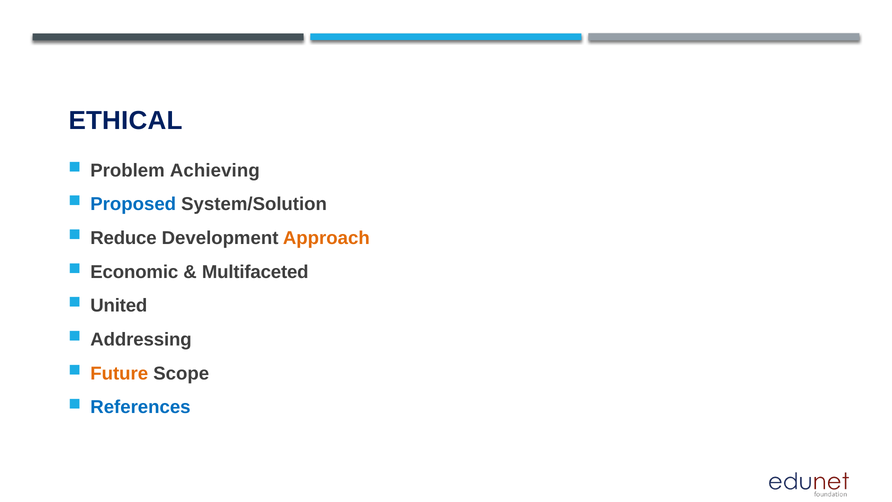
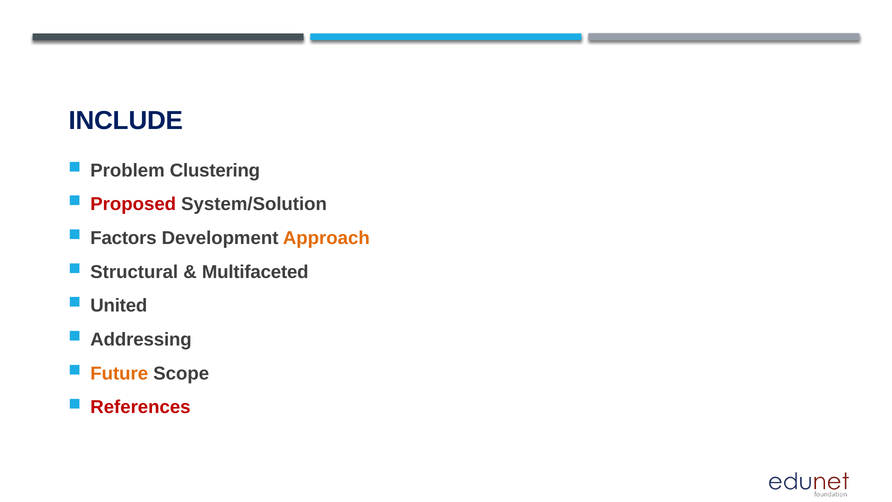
ETHICAL: ETHICAL -> INCLUDE
Achieving: Achieving -> Clustering
Proposed colour: blue -> red
Reduce: Reduce -> Factors
Economic: Economic -> Structural
References colour: blue -> red
